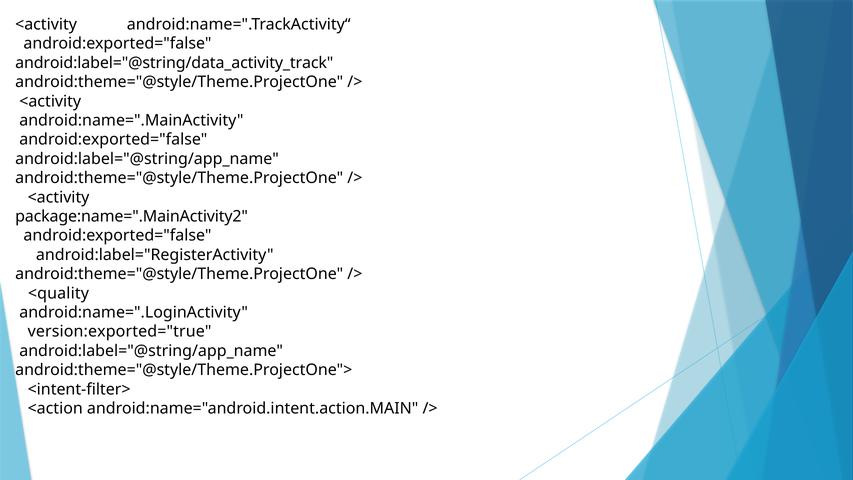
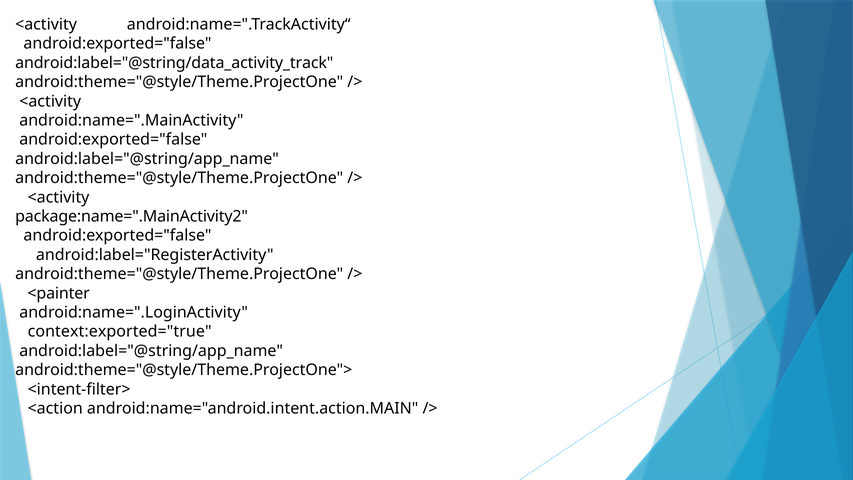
<quality: <quality -> <painter
version:exported="true: version:exported="true -> context:exported="true
